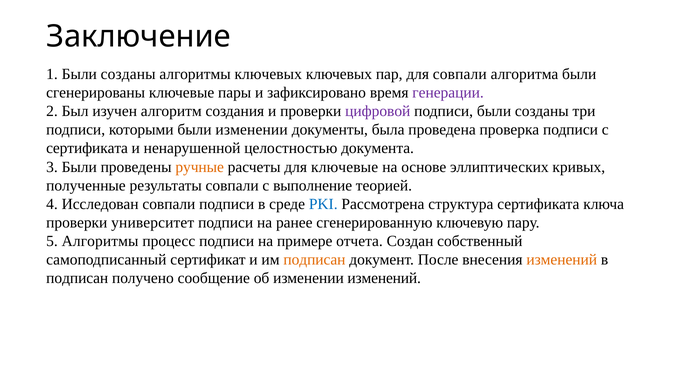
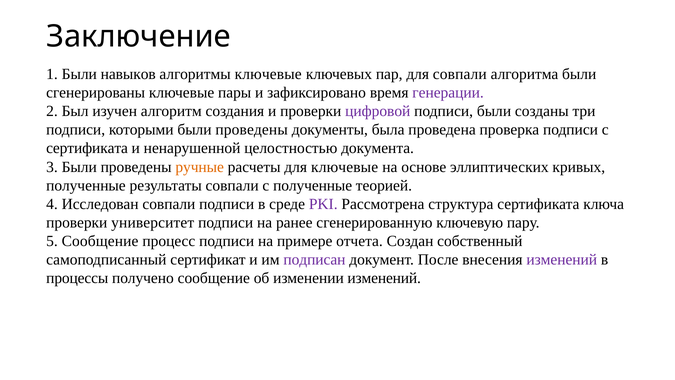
1 Были созданы: созданы -> навыков
алгоритмы ключевых: ключевых -> ключевые
которыми были изменении: изменении -> проведены
с выполнение: выполнение -> полученные
PKI colour: blue -> purple
5 Алгоритмы: Алгоритмы -> Сообщение
подписан at (314, 260) colour: orange -> purple
изменений at (562, 260) colour: orange -> purple
подписан at (77, 278): подписан -> процессы
